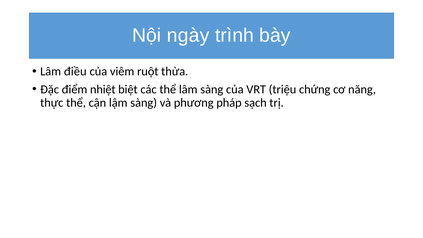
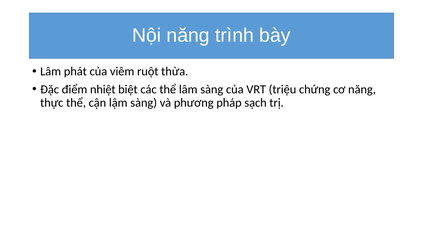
Nội ngày: ngày -> năng
điều: điều -> phát
